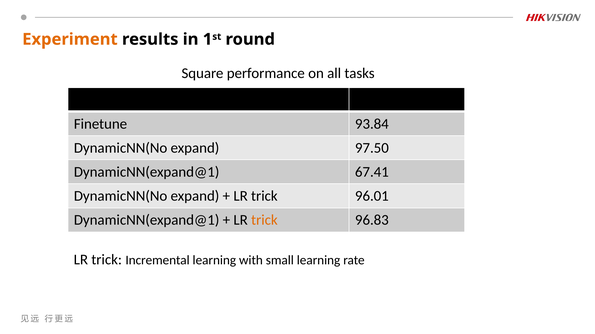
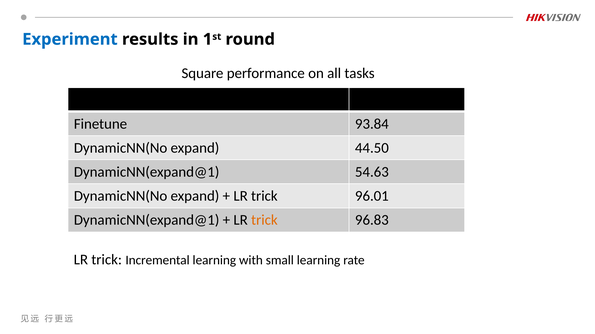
Experiment colour: orange -> blue
97.50: 97.50 -> 44.50
67.41: 67.41 -> 54.63
